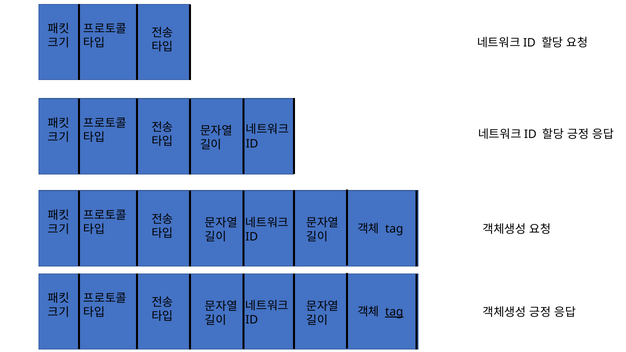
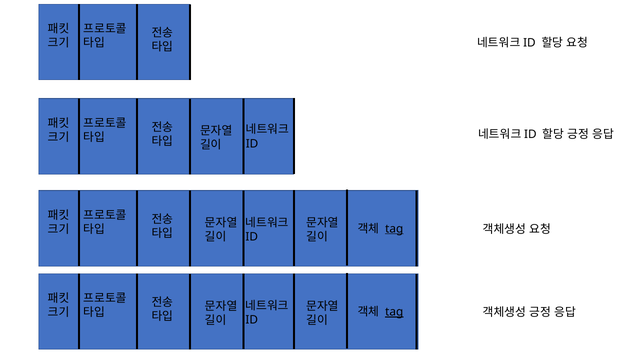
tag at (394, 229) underline: none -> present
